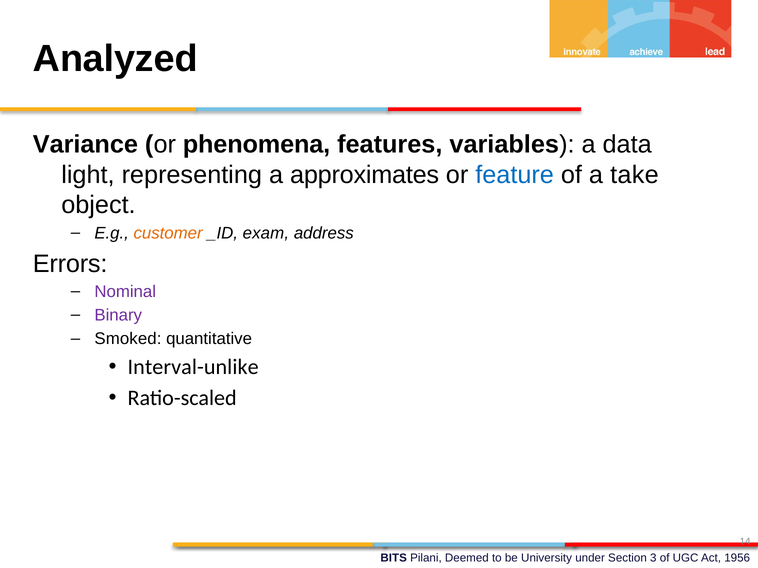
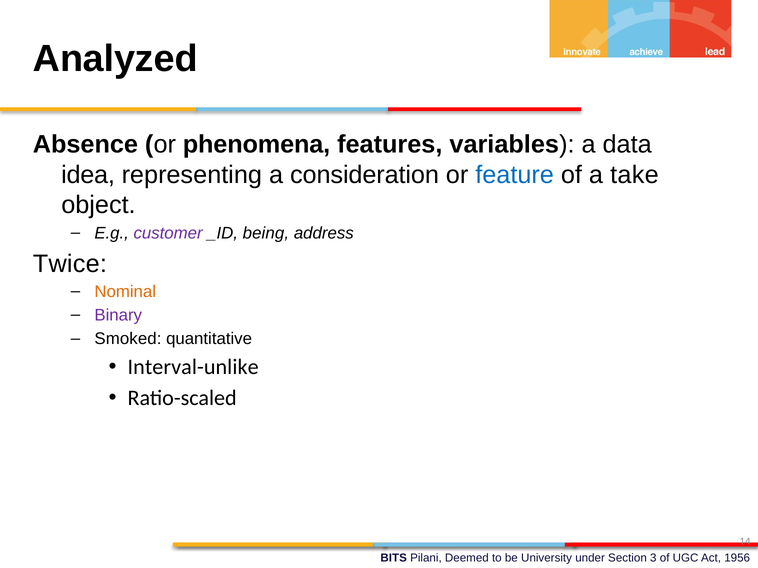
Variance: Variance -> Absence
light: light -> idea
approximates: approximates -> consideration
customer colour: orange -> purple
exam: exam -> being
Errors: Errors -> Twice
Nominal colour: purple -> orange
